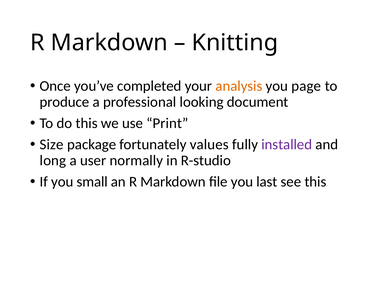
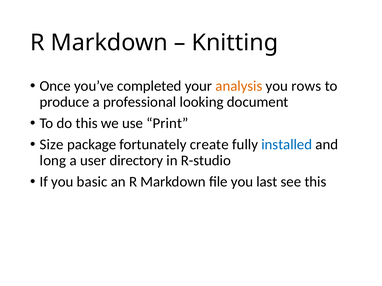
page: page -> rows
values: values -> create
installed colour: purple -> blue
normally: normally -> directory
small: small -> basic
